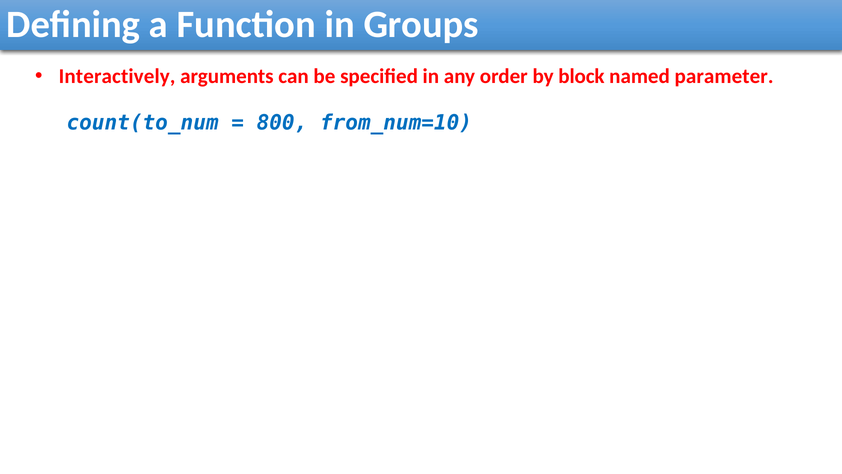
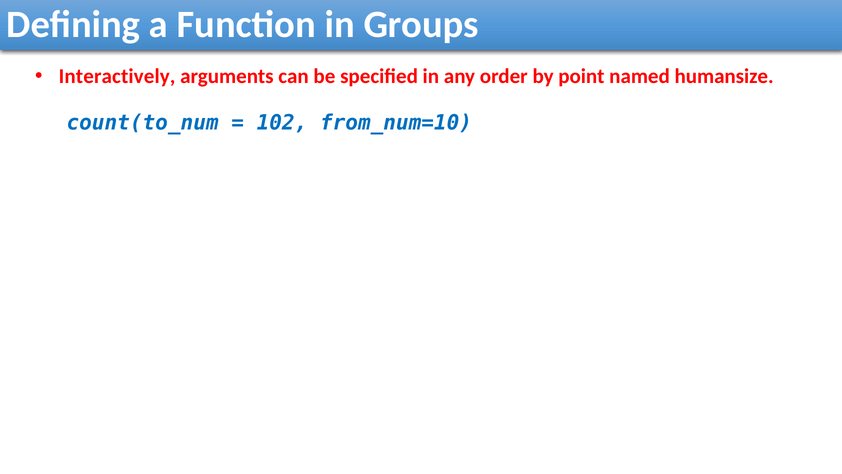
block: block -> point
parameter: parameter -> humansize
800: 800 -> 102
